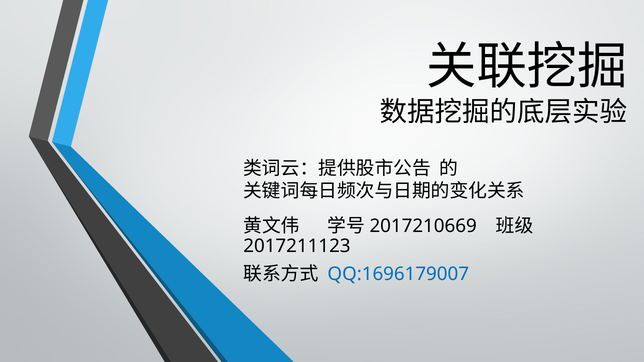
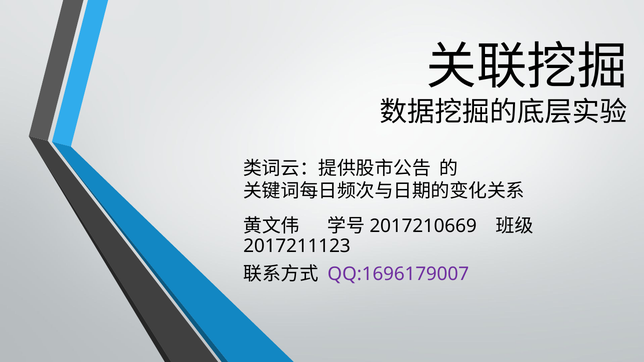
QQ:1696179007 colour: blue -> purple
